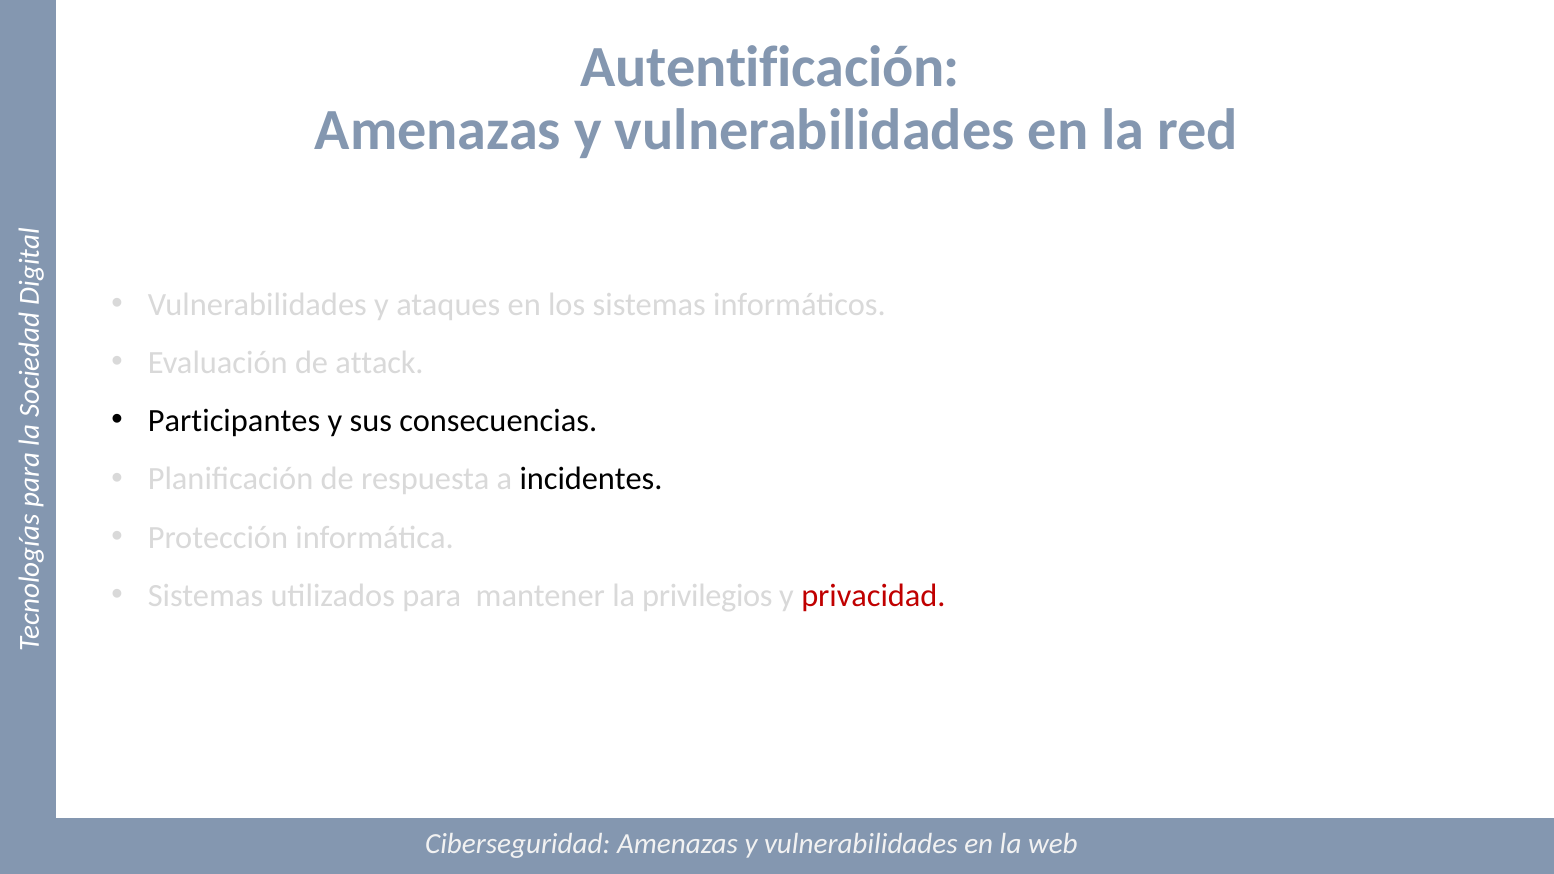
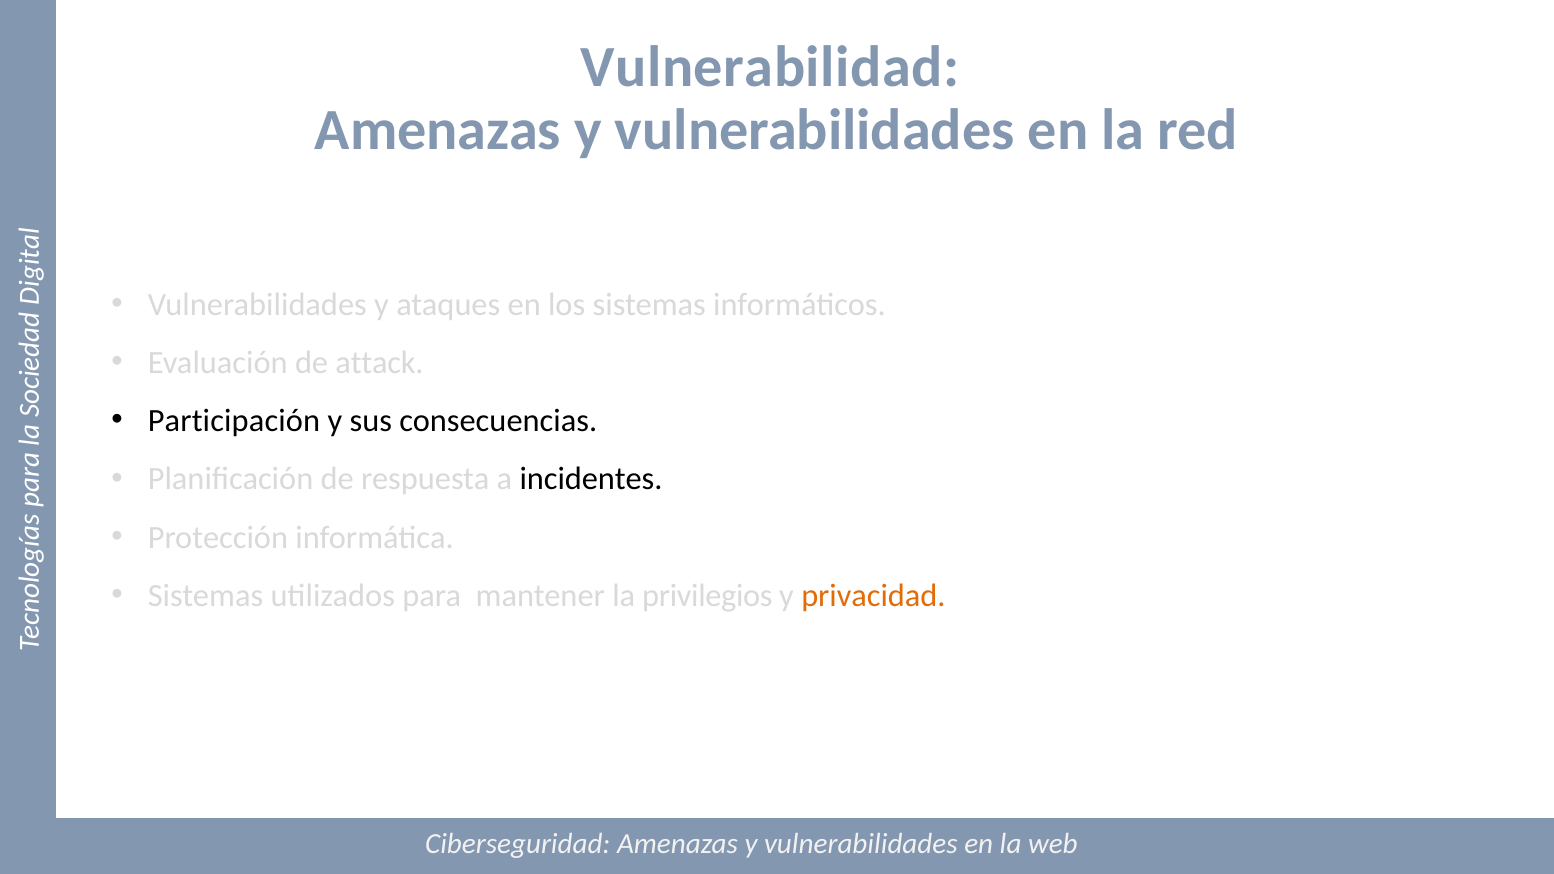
Autentificación: Autentificación -> Vulnerabilidad
Participantes: Participantes -> Participación
privacidad colour: red -> orange
